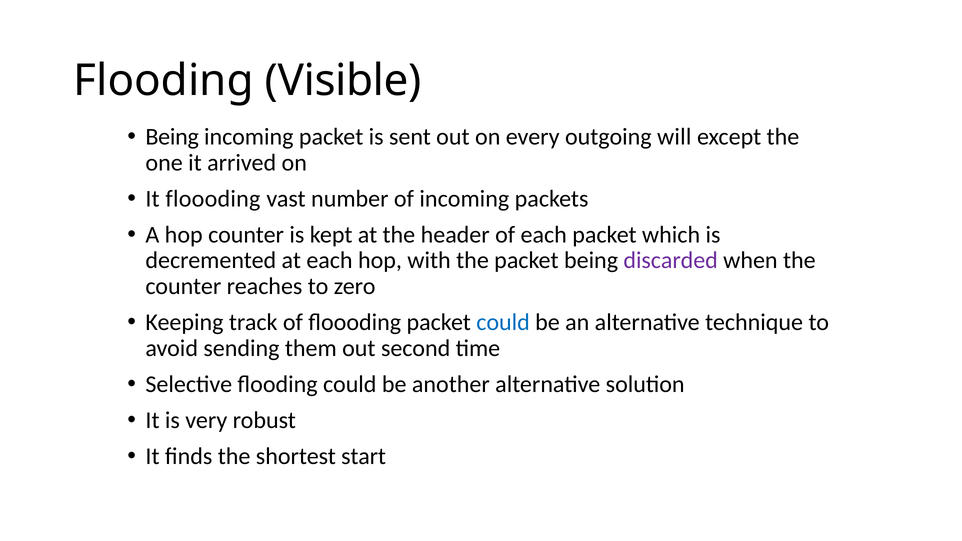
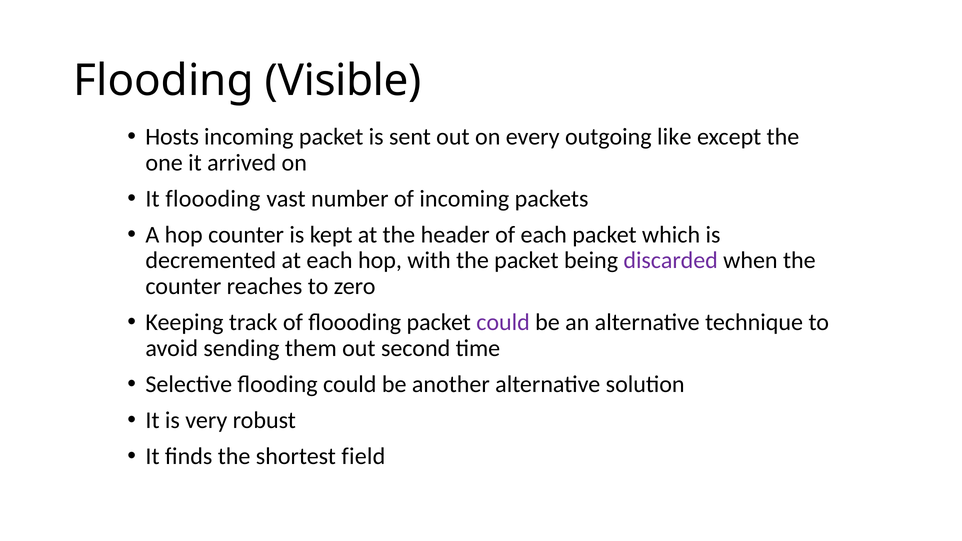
Being at (172, 137): Being -> Hosts
will: will -> like
could at (503, 323) colour: blue -> purple
start: start -> field
